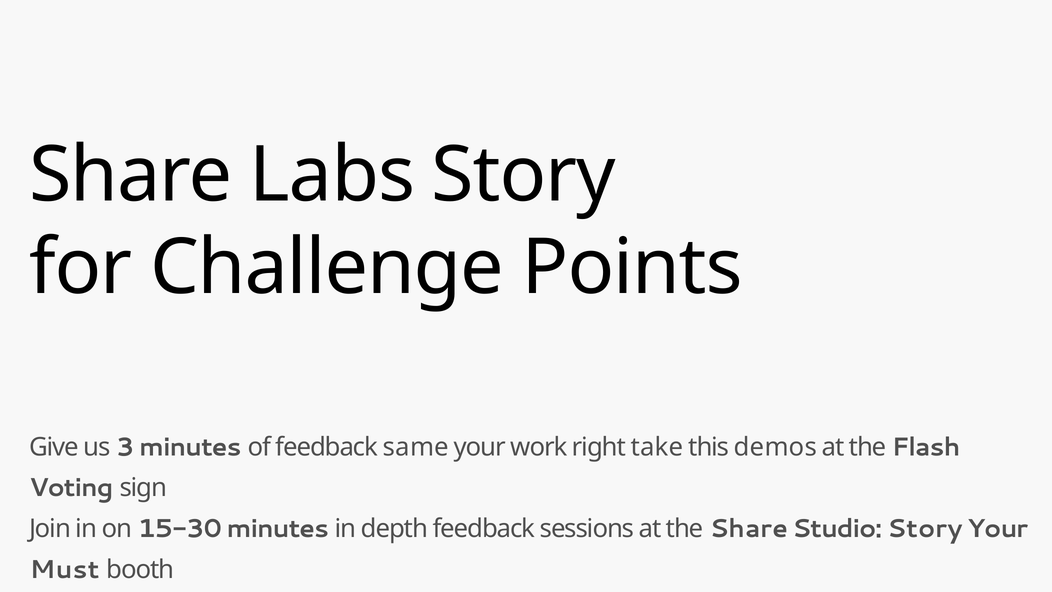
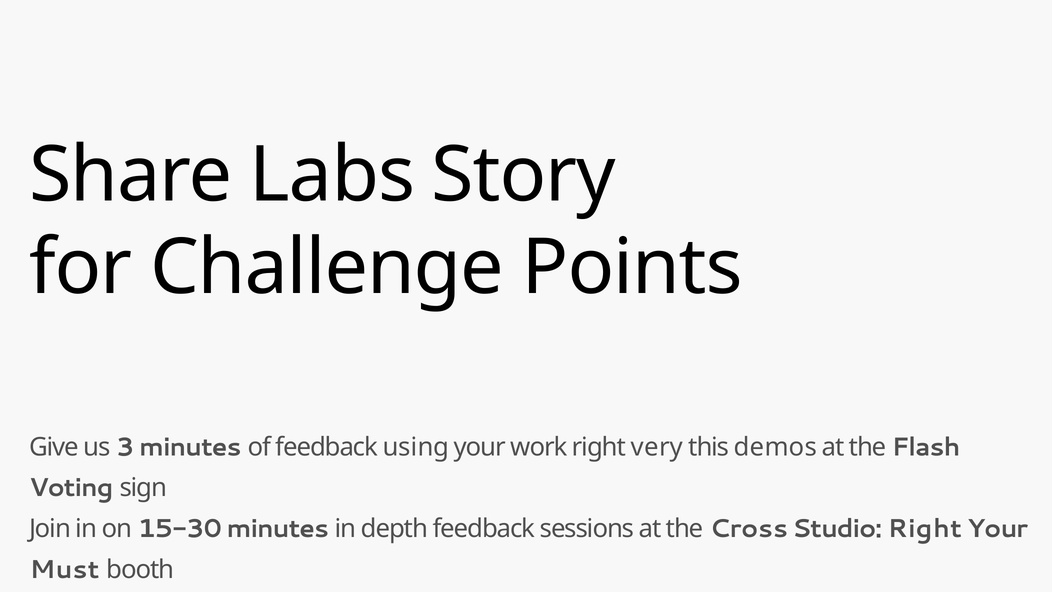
same: same -> using
take: take -> very
the Share: Share -> Cross
Studio Story: Story -> Right
